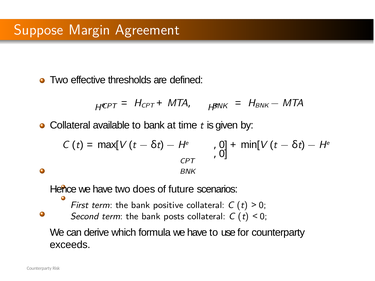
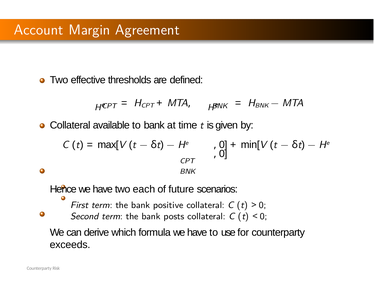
Suppose: Suppose -> Account
does: does -> each
